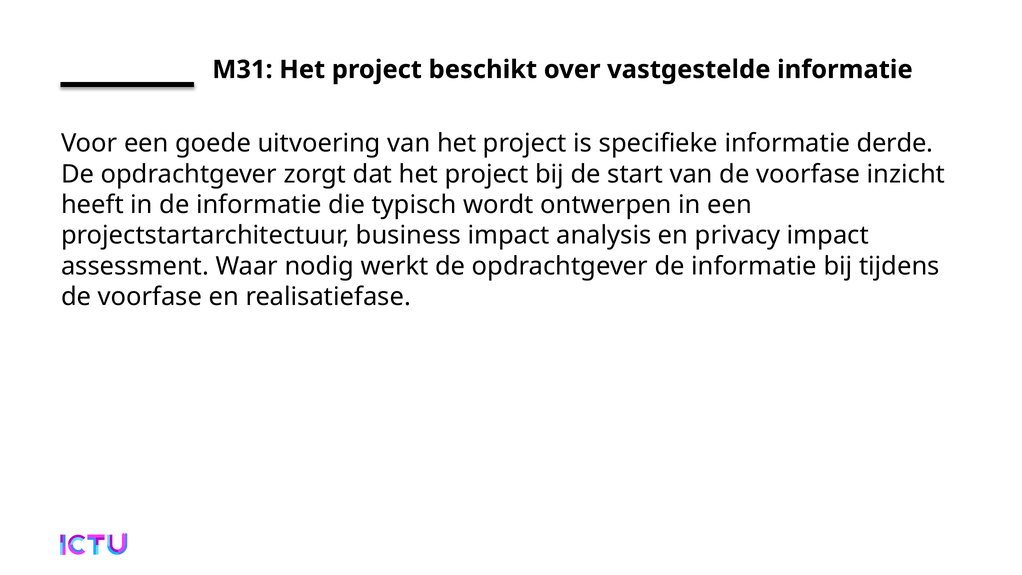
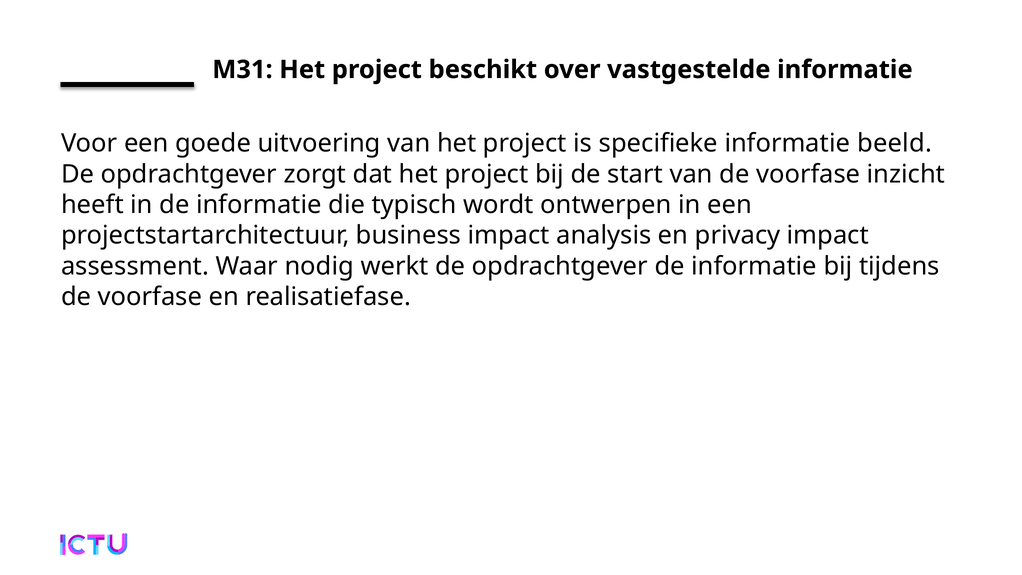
derde: derde -> beeld
